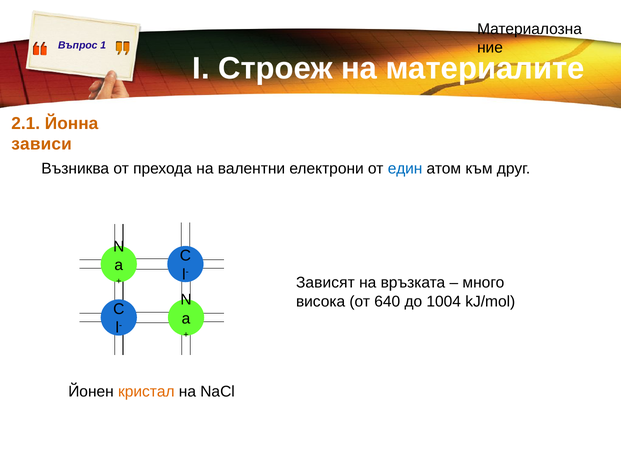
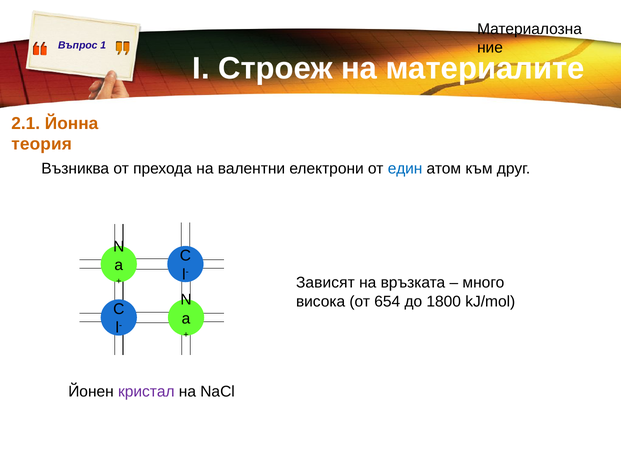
зависи: зависи -> теория
640: 640 -> 654
1004: 1004 -> 1800
кристал colour: orange -> purple
